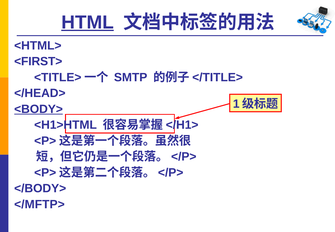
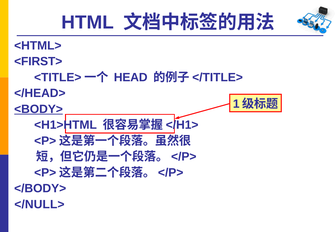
HTML underline: present -> none
SMTP: SMTP -> HEAD
</MFTP>: </MFTP> -> </NULL>
